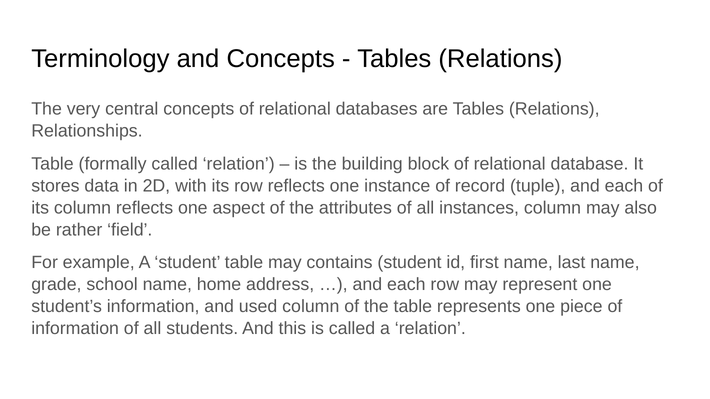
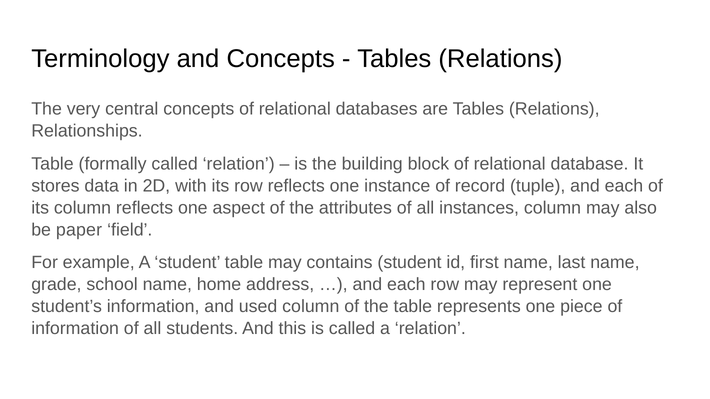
rather: rather -> paper
